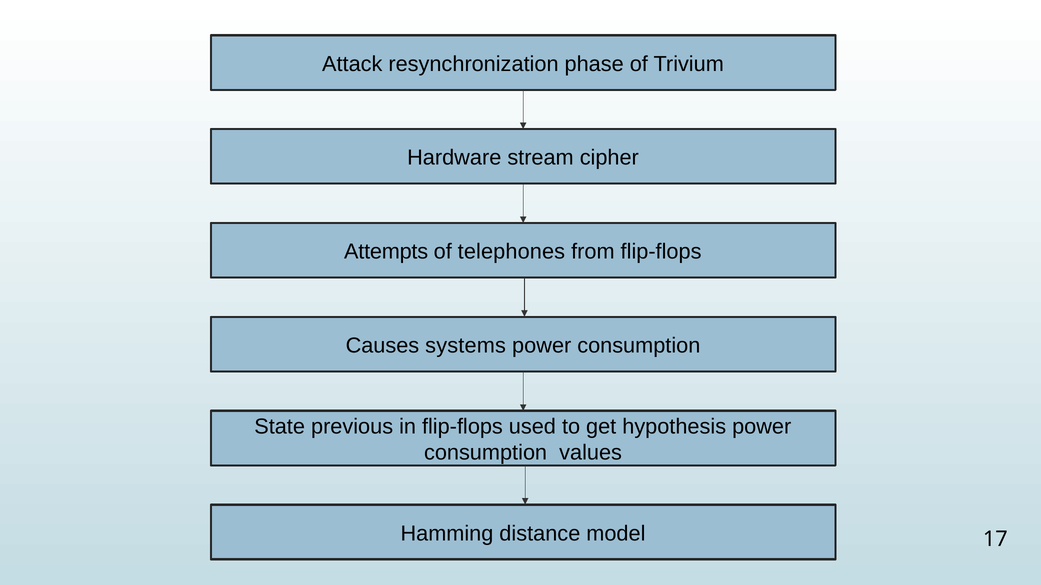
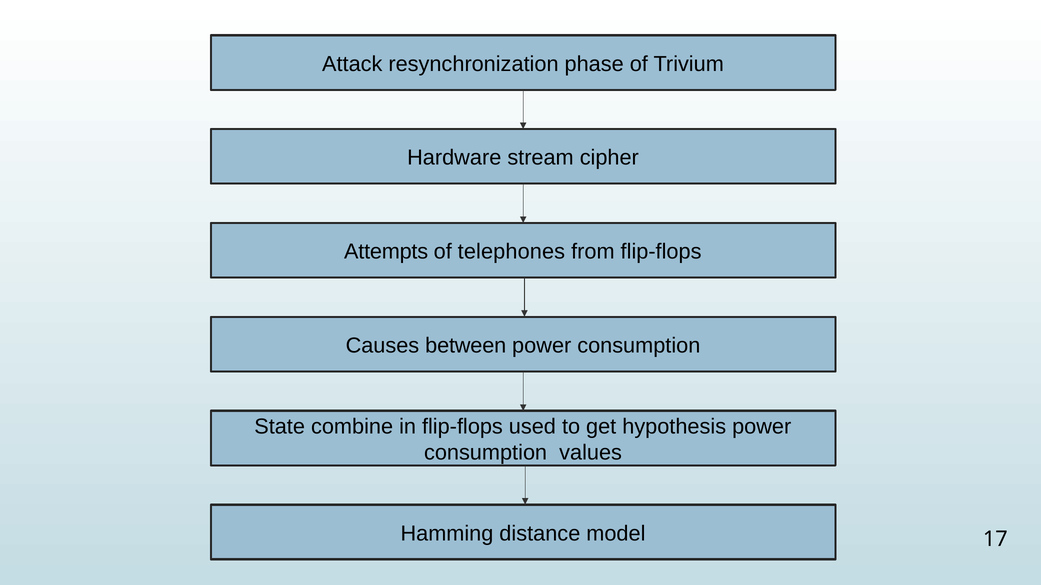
systems: systems -> between
previous: previous -> combine
